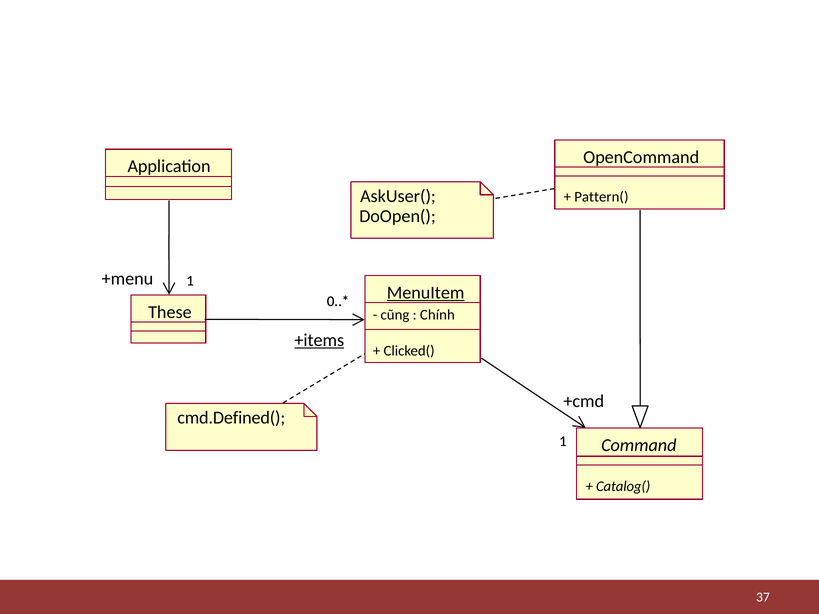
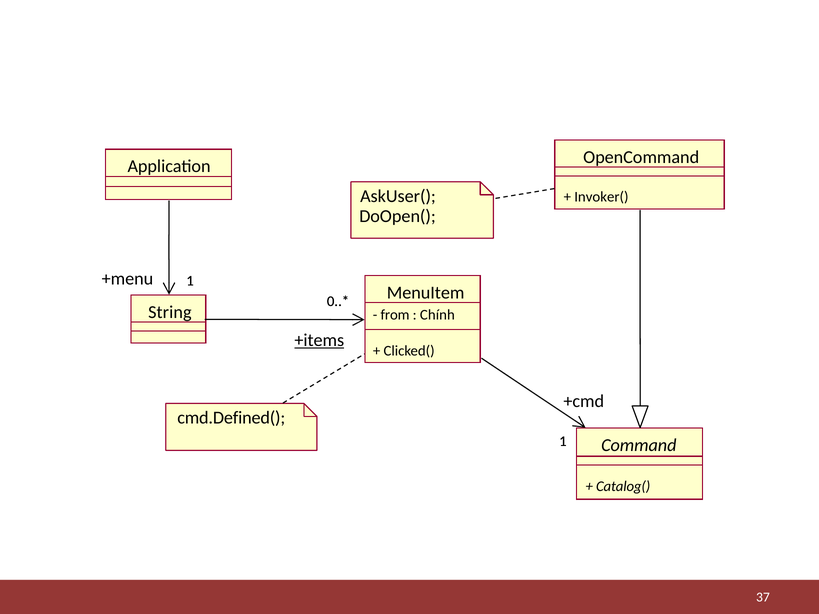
Pattern(: Pattern( -> Invoker(
MenuItem underline: present -> none
These: These -> String
cũng: cũng -> from
